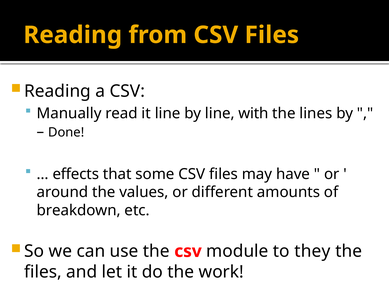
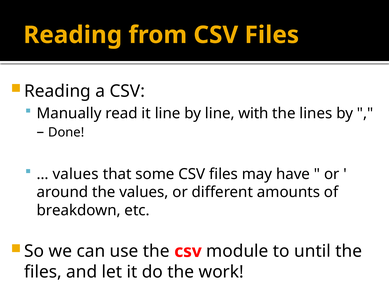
effects at (76, 174): effects -> values
they: they -> until
